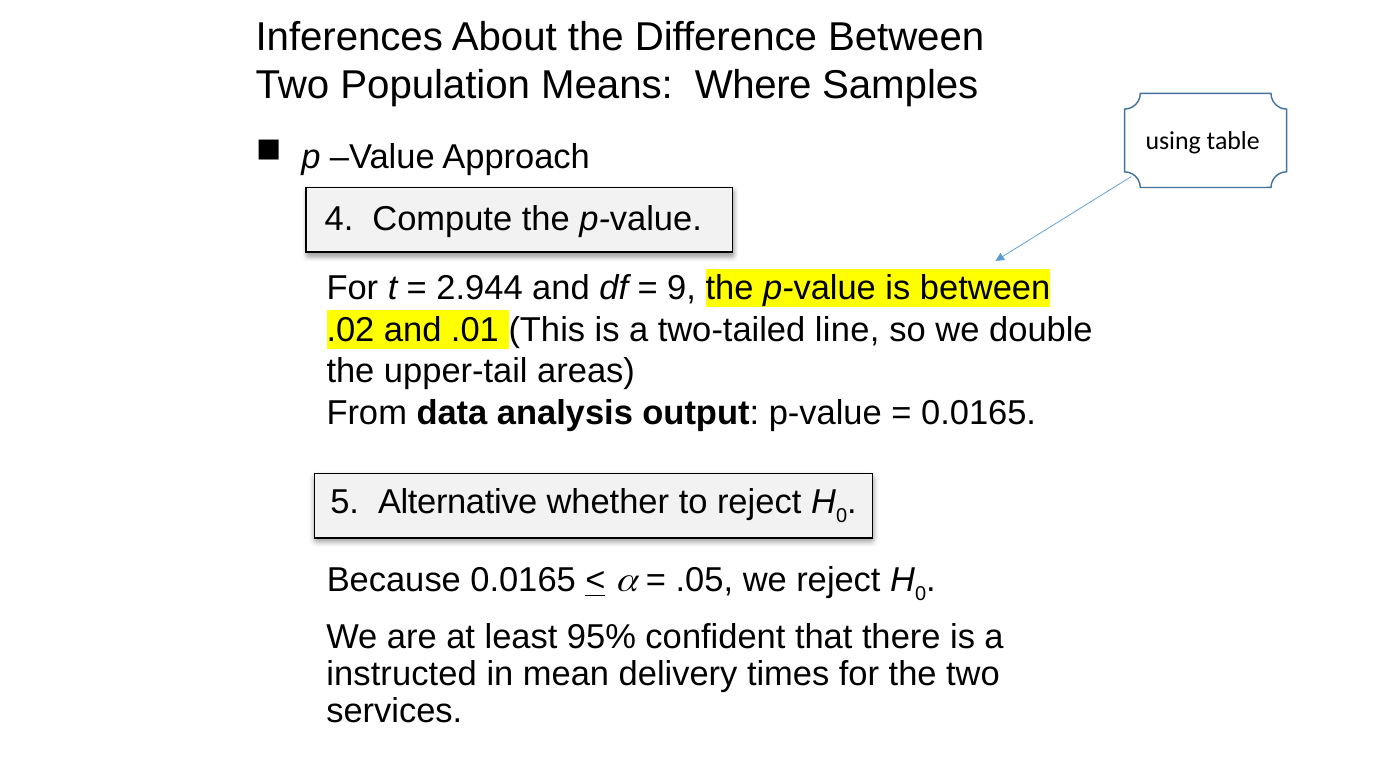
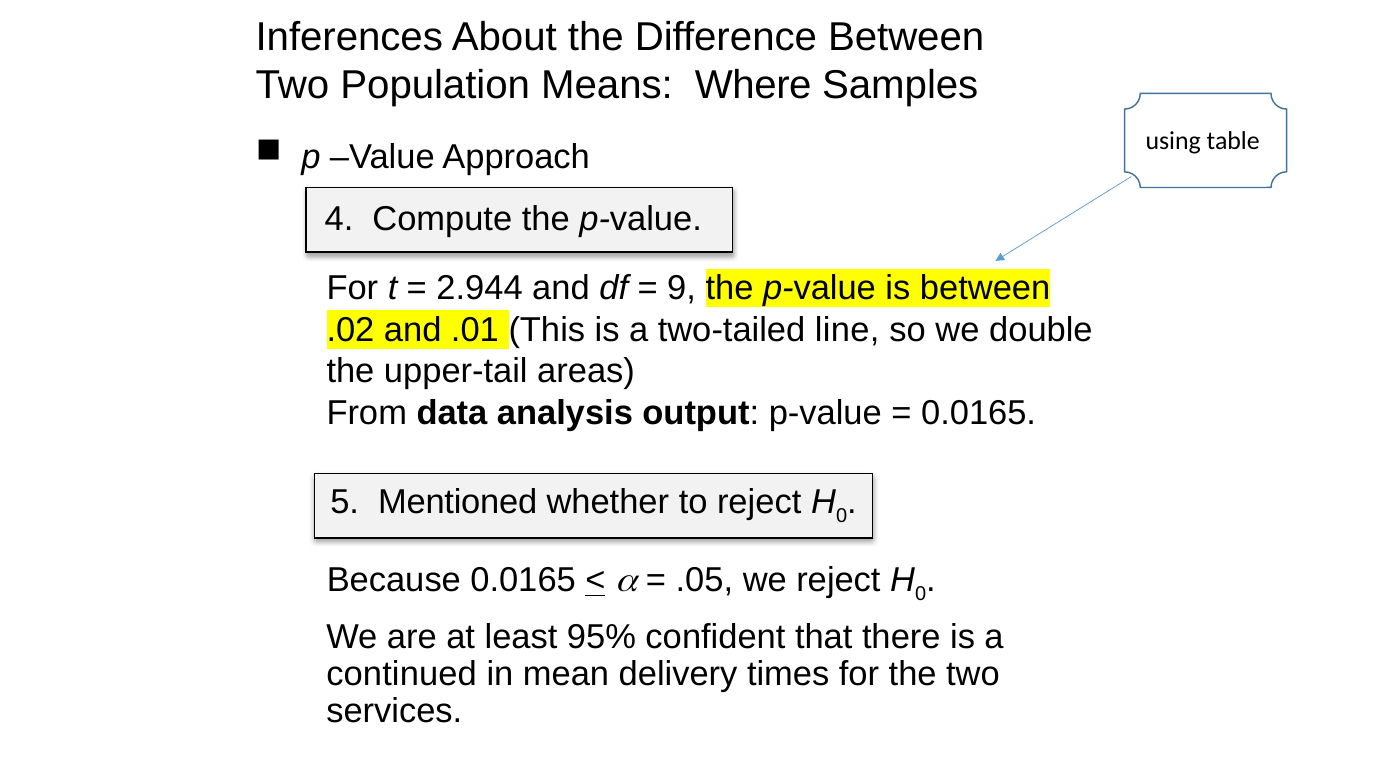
Alternative: Alternative -> Mentioned
instructed: instructed -> continued
